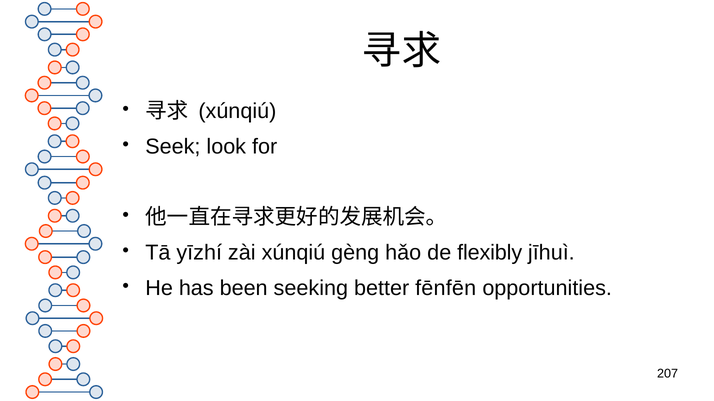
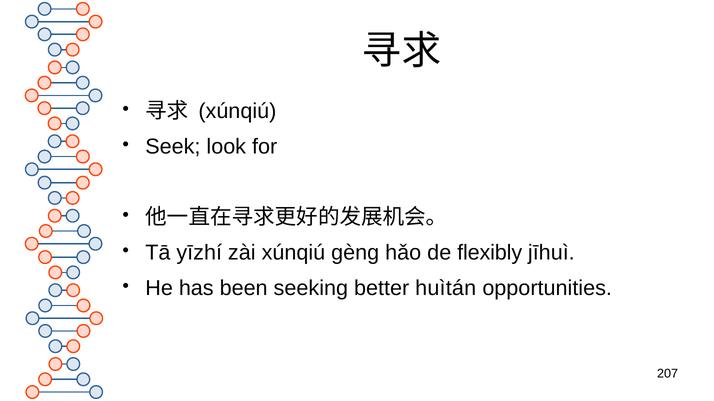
fēnfēn: fēnfēn -> huìtán
